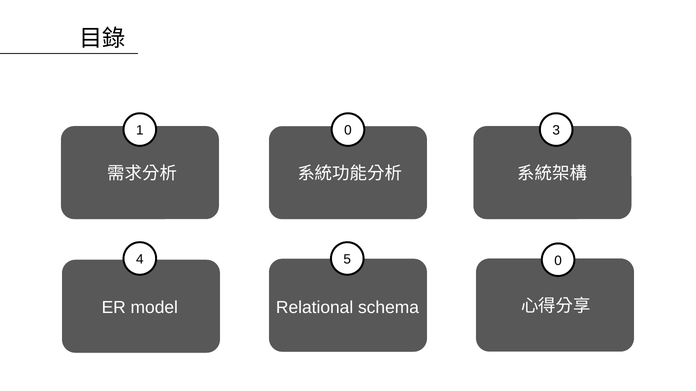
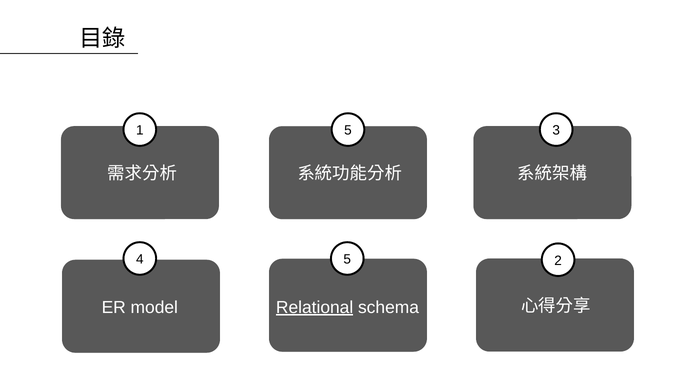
1 0: 0 -> 5
5 0: 0 -> 2
Relational underline: none -> present
